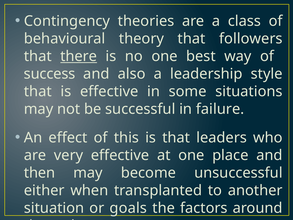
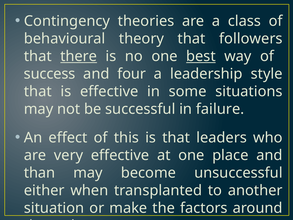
best underline: none -> present
also: also -> four
then: then -> than
goals: goals -> make
